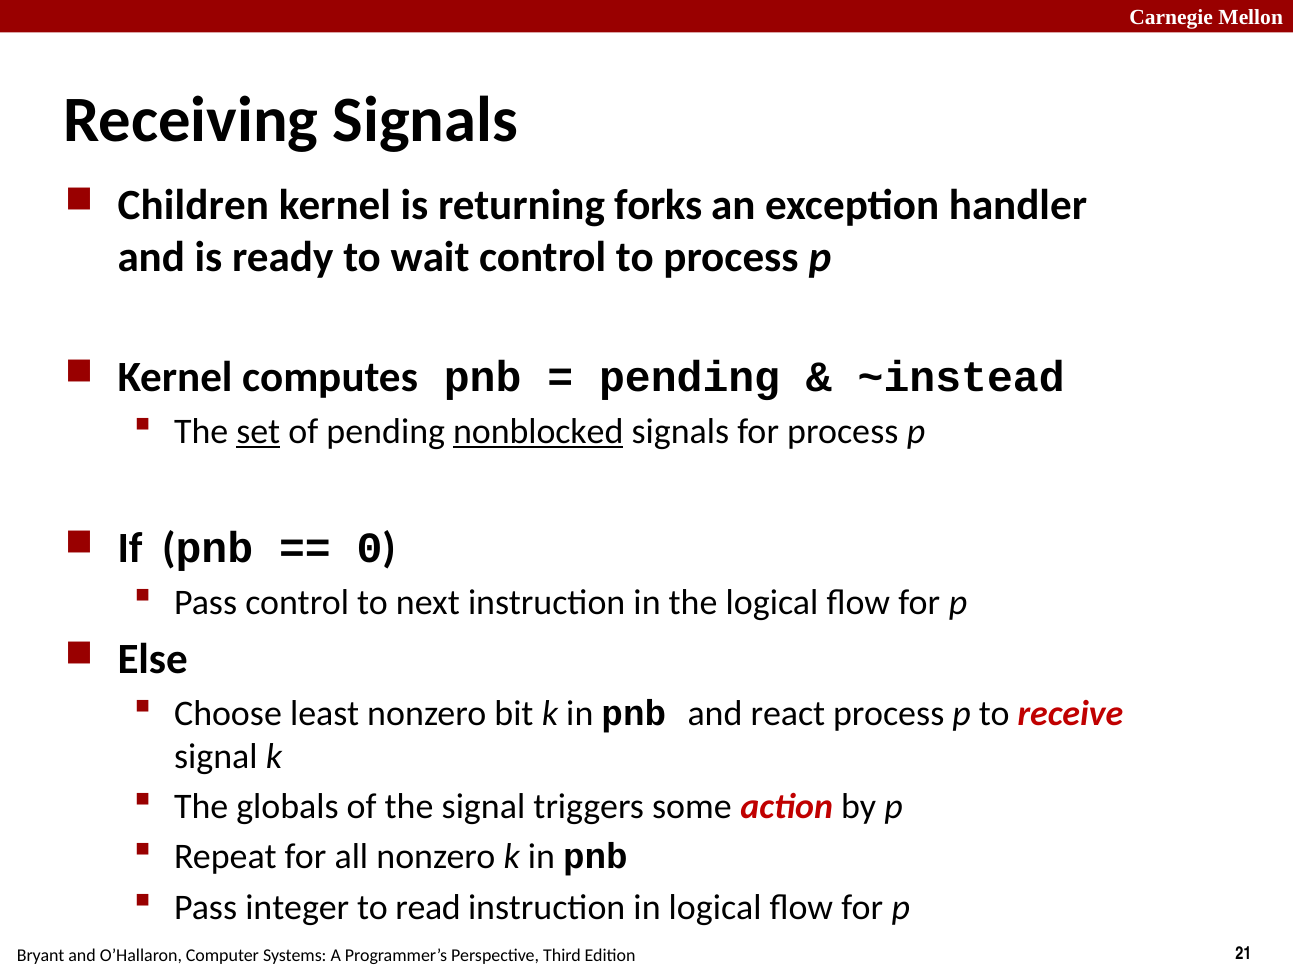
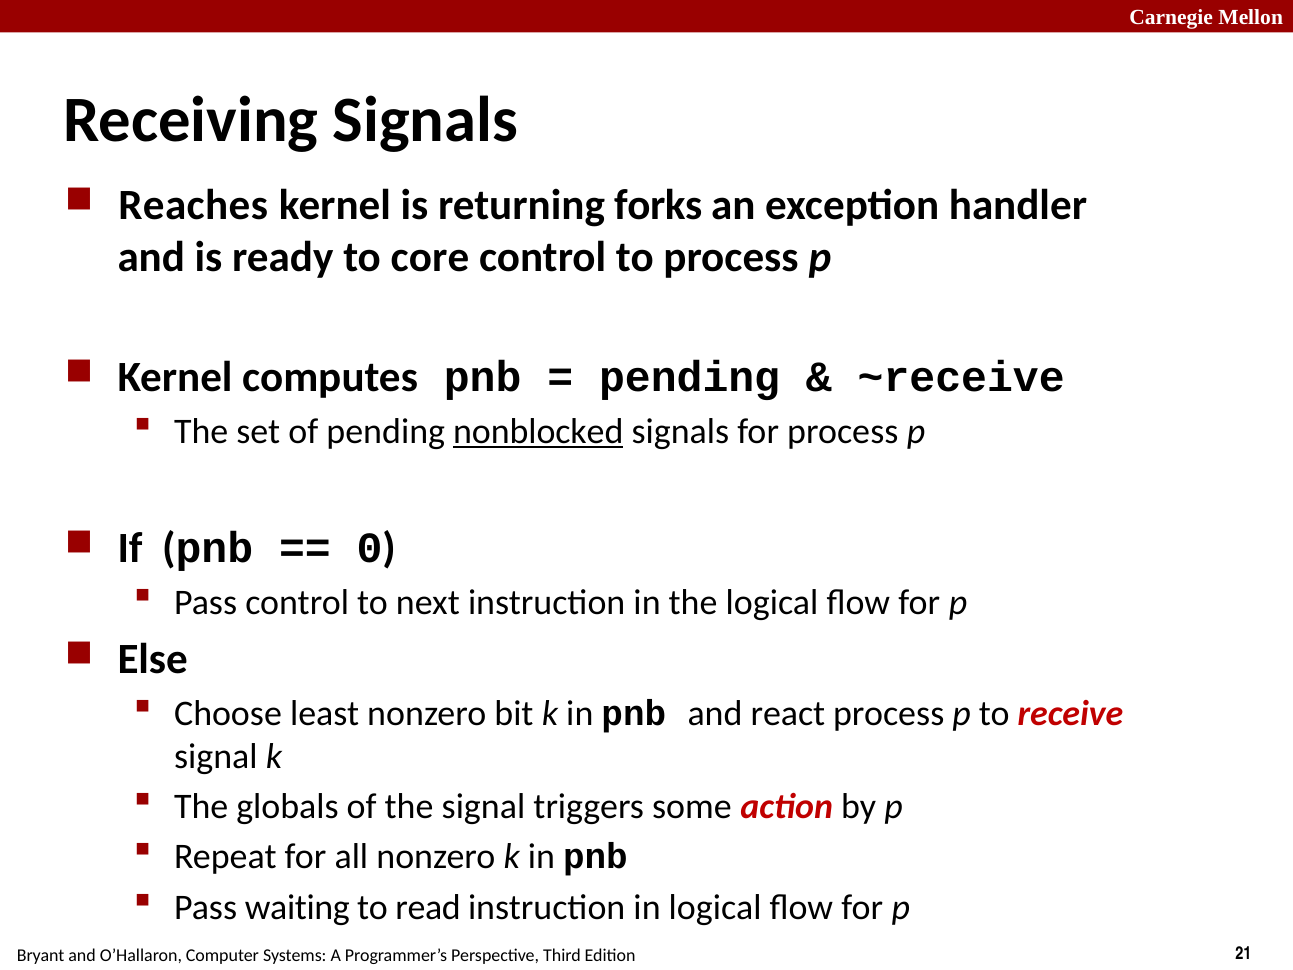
Children: Children -> Reaches
wait: wait -> core
~instead: ~instead -> ~receive
set underline: present -> none
integer: integer -> waiting
